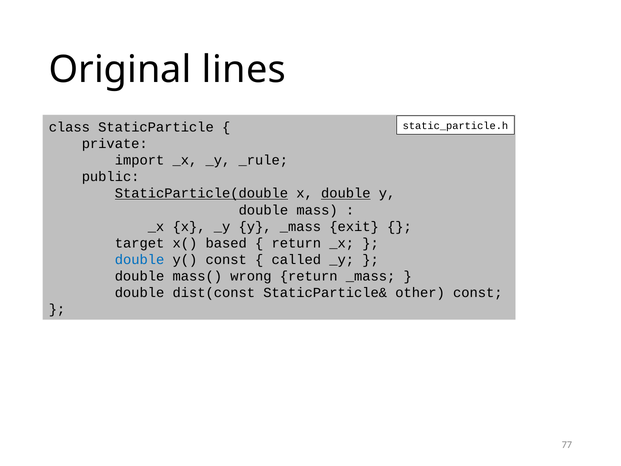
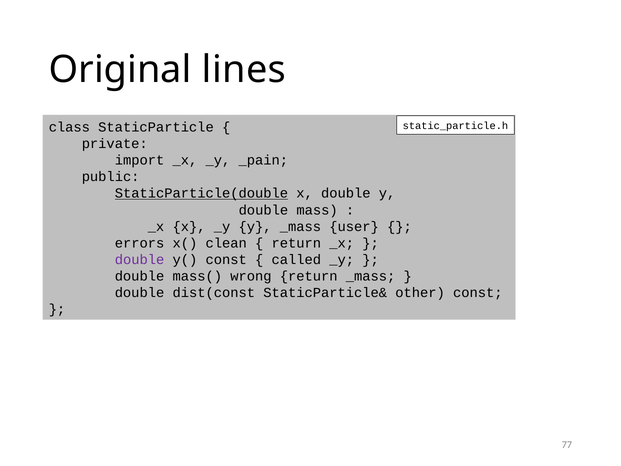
_rule: _rule -> _pain
double at (346, 193) underline: present -> none
exit: exit -> user
target: target -> errors
based: based -> clean
double at (140, 259) colour: blue -> purple
